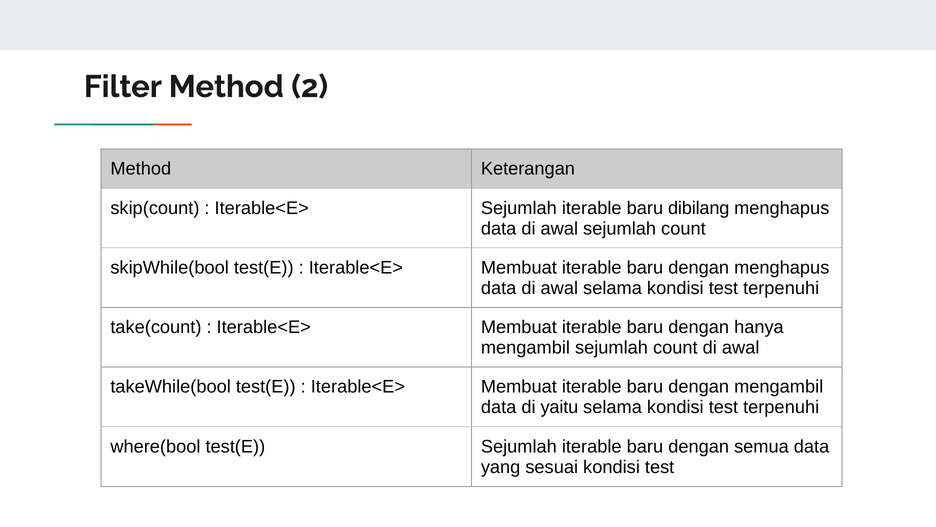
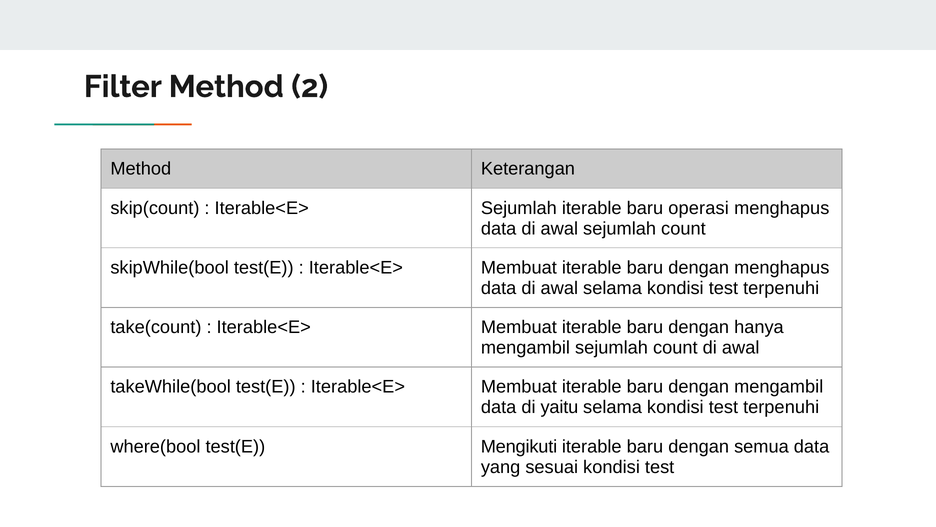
dibilang: dibilang -> operasi
test(E Sejumlah: Sejumlah -> Mengikuti
